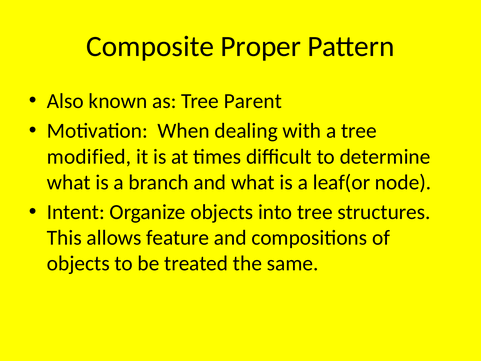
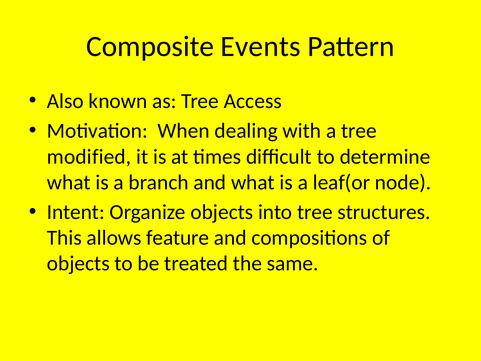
Proper: Proper -> Events
Parent: Parent -> Access
